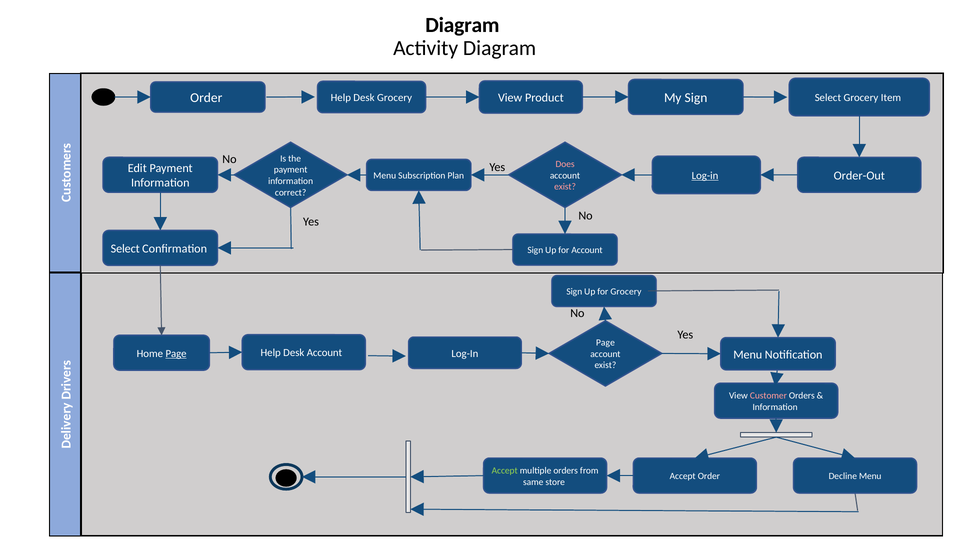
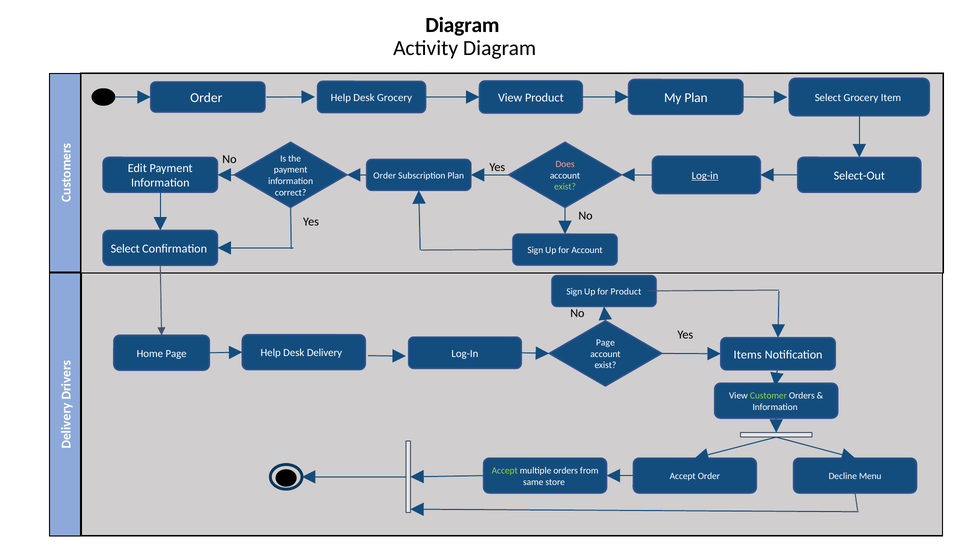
My Sign: Sign -> Plan
Order-Out: Order-Out -> Select-Out
Menu at (385, 176): Menu -> Order
exist at (565, 187) colour: pink -> light green
for Grocery: Grocery -> Product
Desk Account: Account -> Delivery
Page at (176, 354) underline: present -> none
Menu at (748, 355): Menu -> Items
Customer colour: pink -> light green
